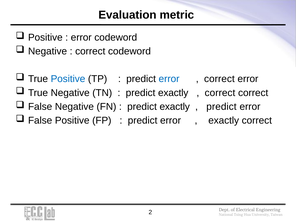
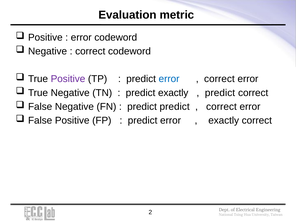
Positive at (68, 79) colour: blue -> purple
correct at (220, 93): correct -> predict
exactly at (175, 107): exactly -> predict
predict at (221, 107): predict -> correct
